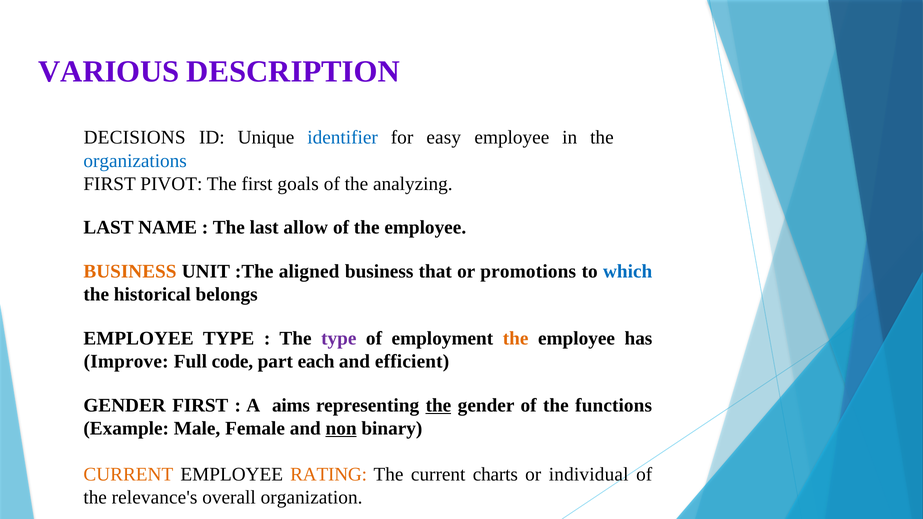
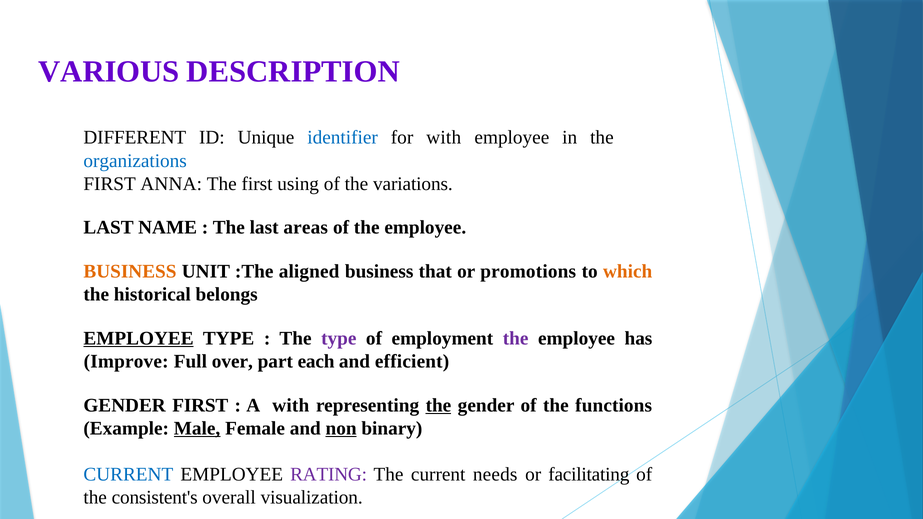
DECISIONS: DECISIONS -> DIFFERENT
for easy: easy -> with
PIVOT: PIVOT -> ANNA
goals: goals -> using
analyzing: analyzing -> variations
allow: allow -> areas
which colour: blue -> orange
EMPLOYEE at (139, 338) underline: none -> present
the at (516, 338) colour: orange -> purple
code: code -> over
A aims: aims -> with
Male underline: none -> present
CURRENT at (128, 475) colour: orange -> blue
RATING colour: orange -> purple
charts: charts -> needs
individual: individual -> facilitating
relevance's: relevance's -> consistent's
organization: organization -> visualization
